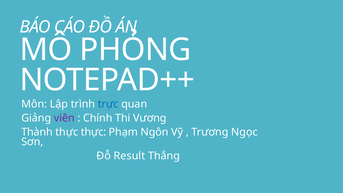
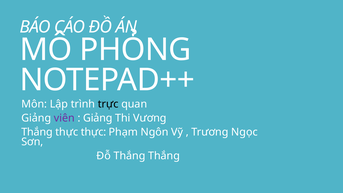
trực colour: blue -> black
Chính at (98, 118): Chính -> Giảng
Thành at (37, 132): Thành -> Thắng
Đỗ Result: Result -> Thắng
